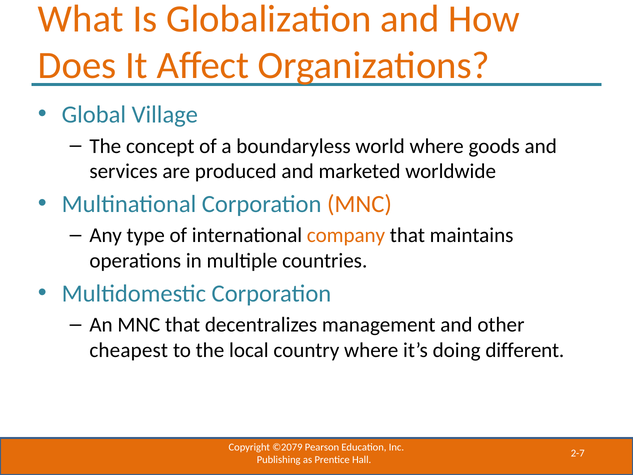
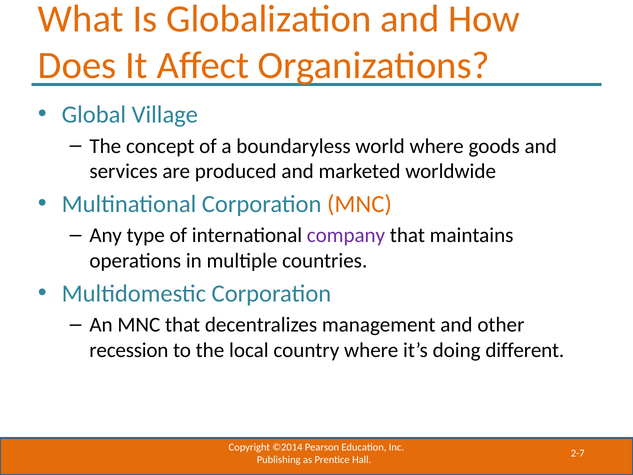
company colour: orange -> purple
cheapest: cheapest -> recession
©2079: ©2079 -> ©2014
